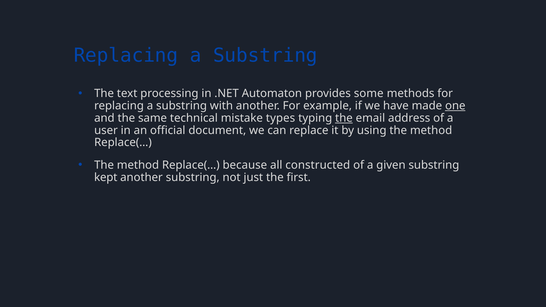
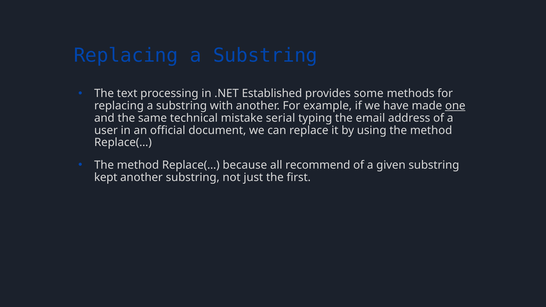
Automaton: Automaton -> Established
types: types -> serial
the at (344, 118) underline: present -> none
constructed: constructed -> recommend
